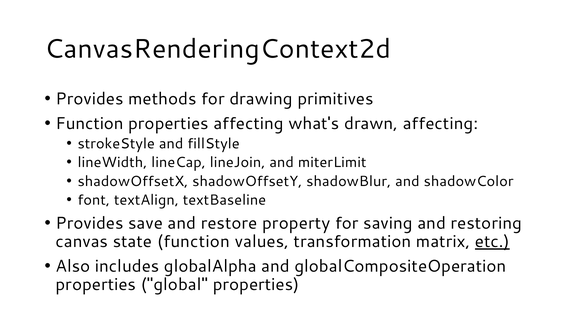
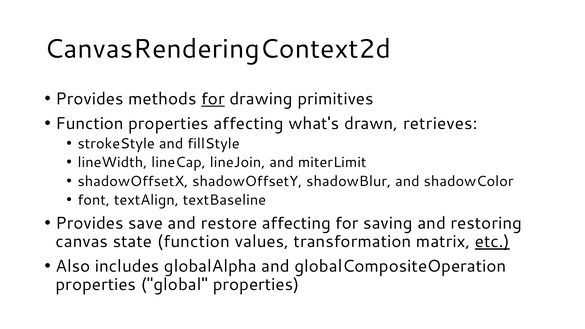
for at (213, 99) underline: none -> present
drawn affecting: affecting -> retrieves
restore property: property -> affecting
